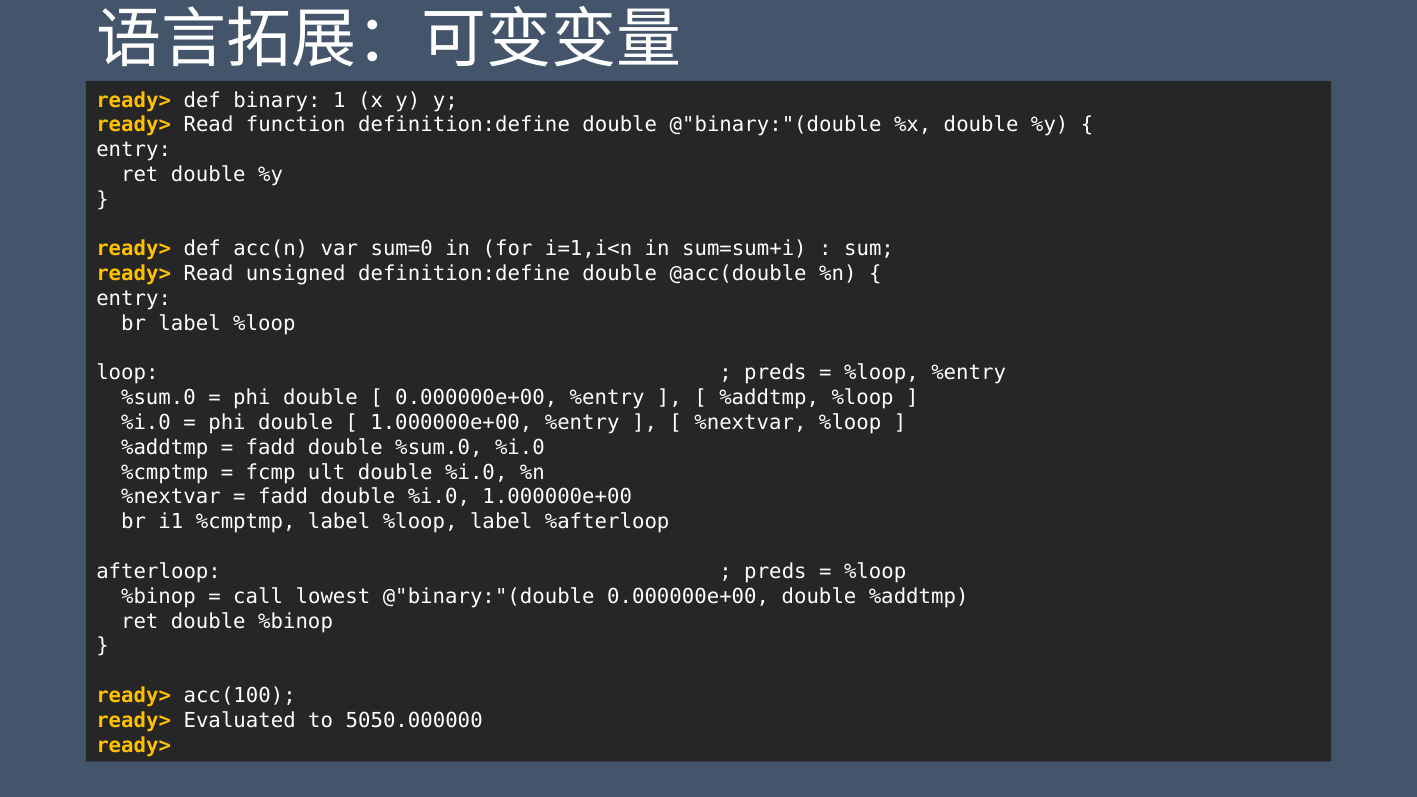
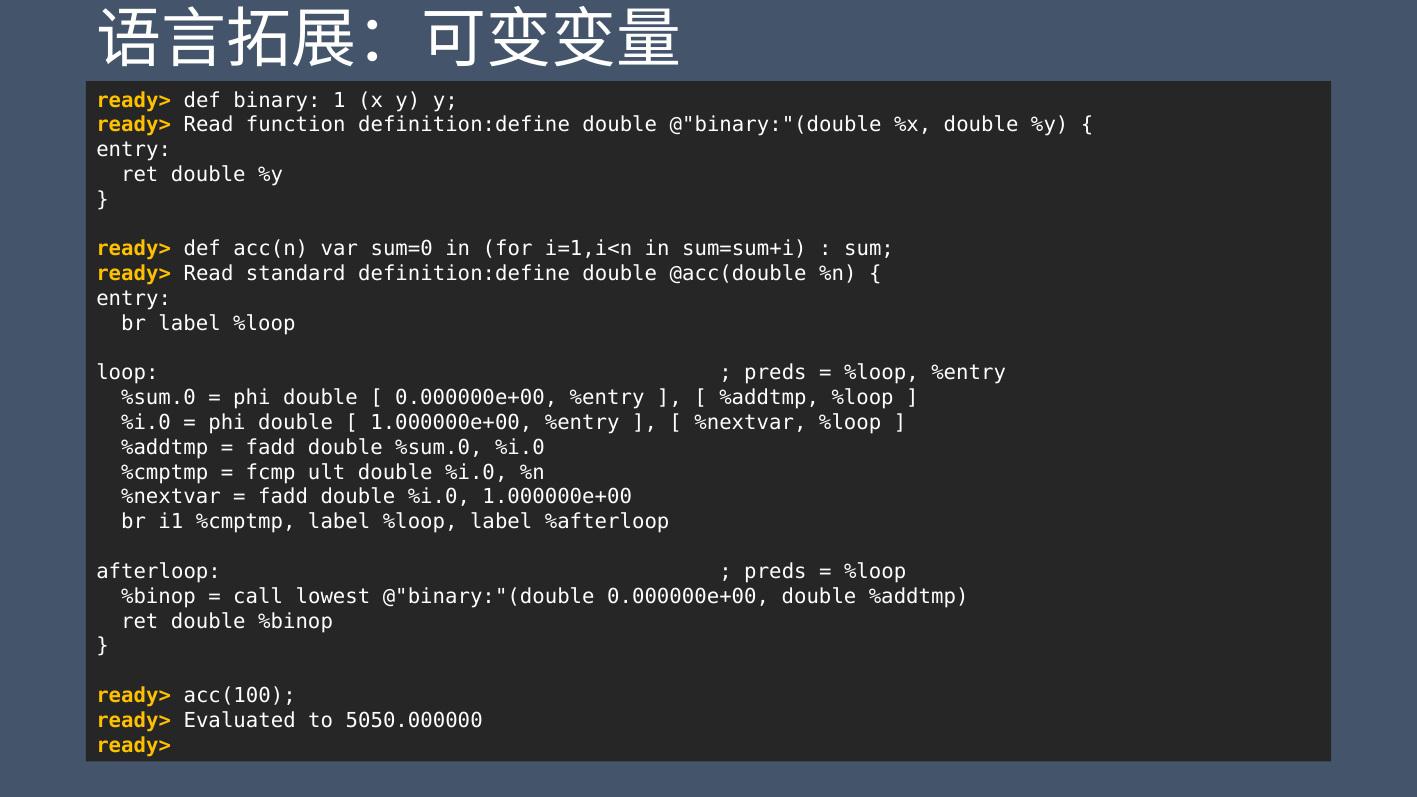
unsigned: unsigned -> standard
